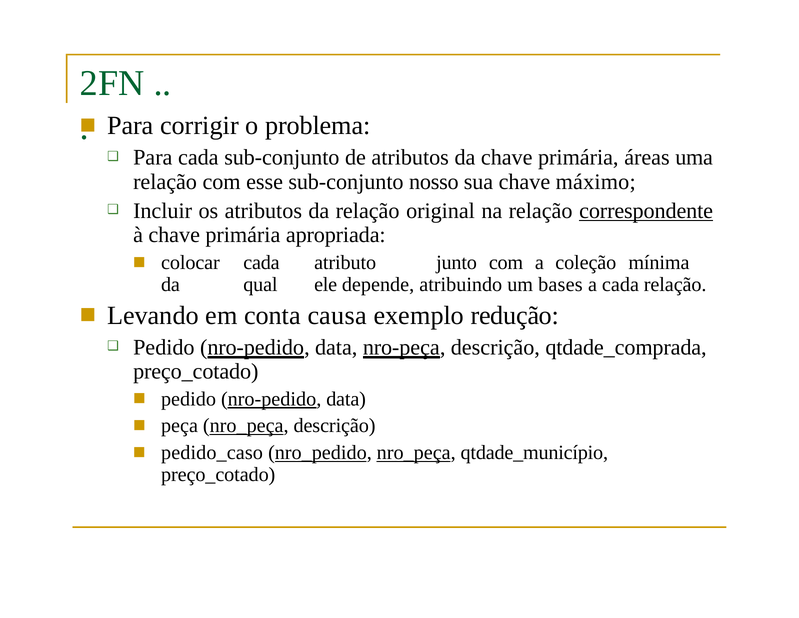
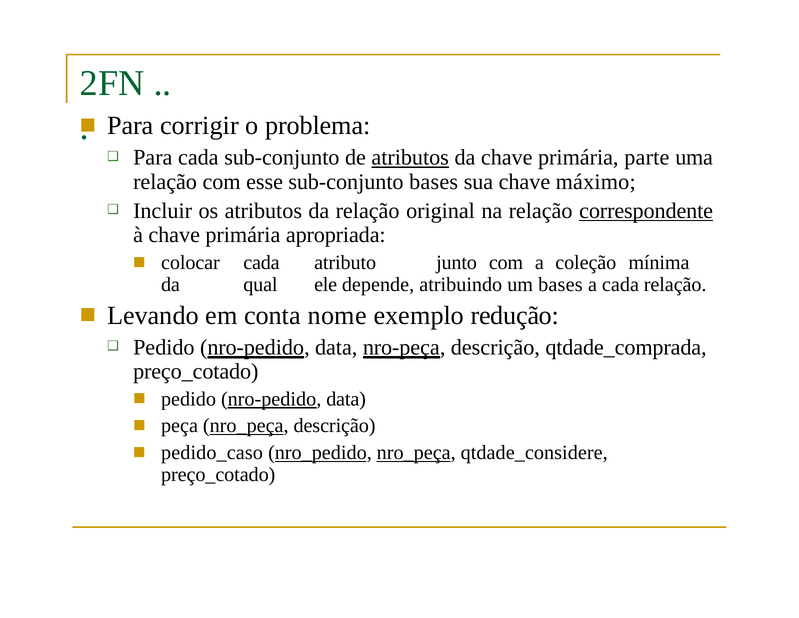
atributos at (410, 158) underline: none -> present
áreas: áreas -> parte
sub-conjunto nosso: nosso -> bases
causa: causa -> nome
qtdade_município: qtdade_município -> qtdade_considere
